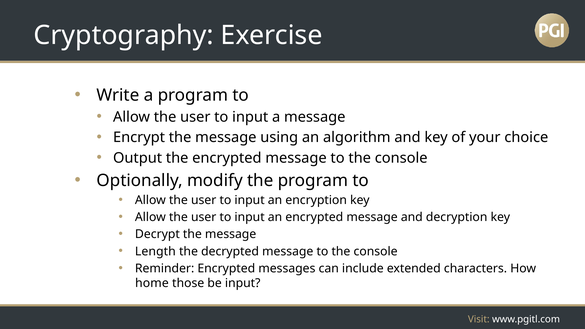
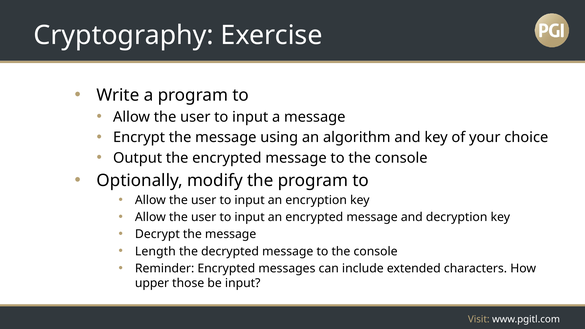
home: home -> upper
